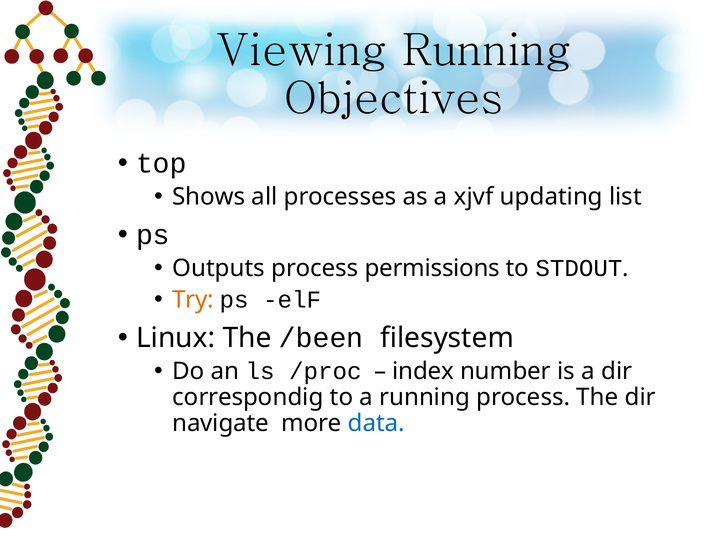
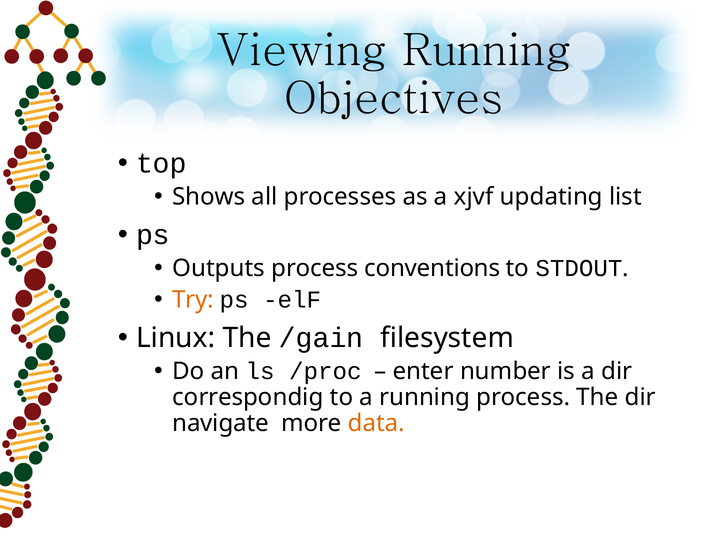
permissions: permissions -> conventions
/been: /been -> /gain
index: index -> enter
data colour: blue -> orange
